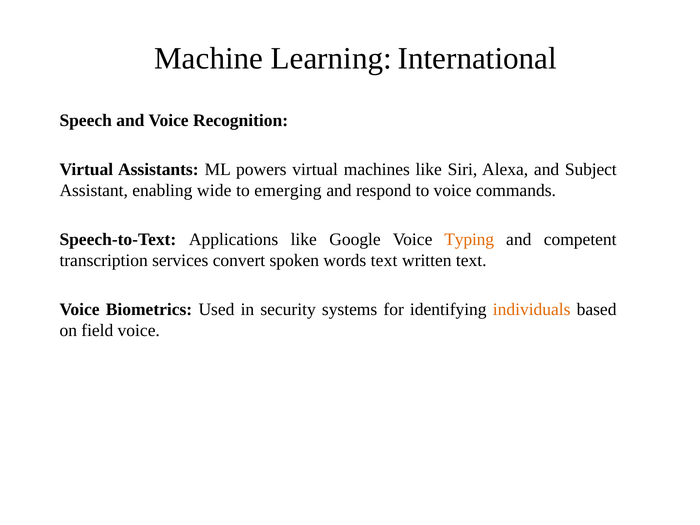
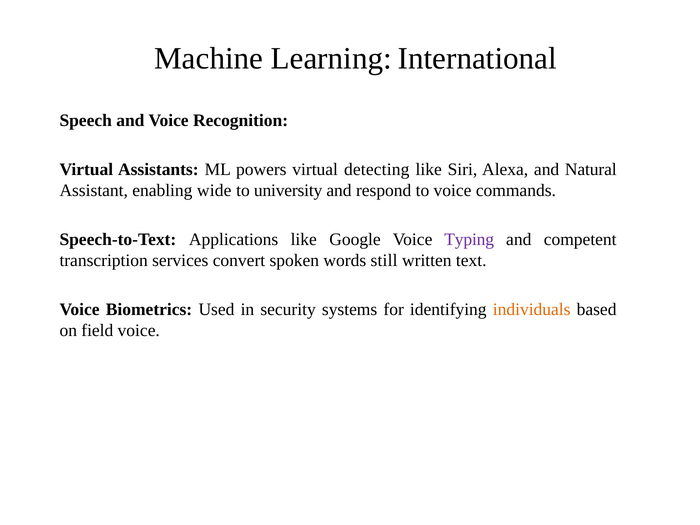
machines: machines -> detecting
Subject: Subject -> Natural
emerging: emerging -> university
Typing colour: orange -> purple
words text: text -> still
